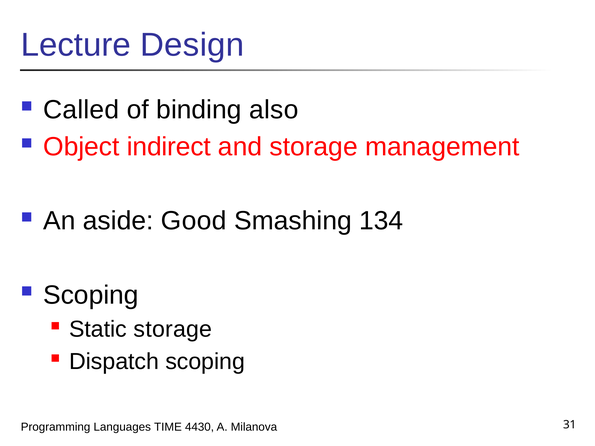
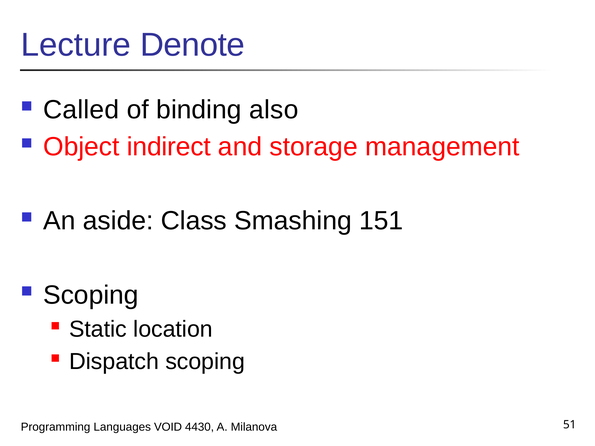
Design: Design -> Denote
Good: Good -> Class
134: 134 -> 151
Static storage: storage -> location
TIME: TIME -> VOID
31: 31 -> 51
